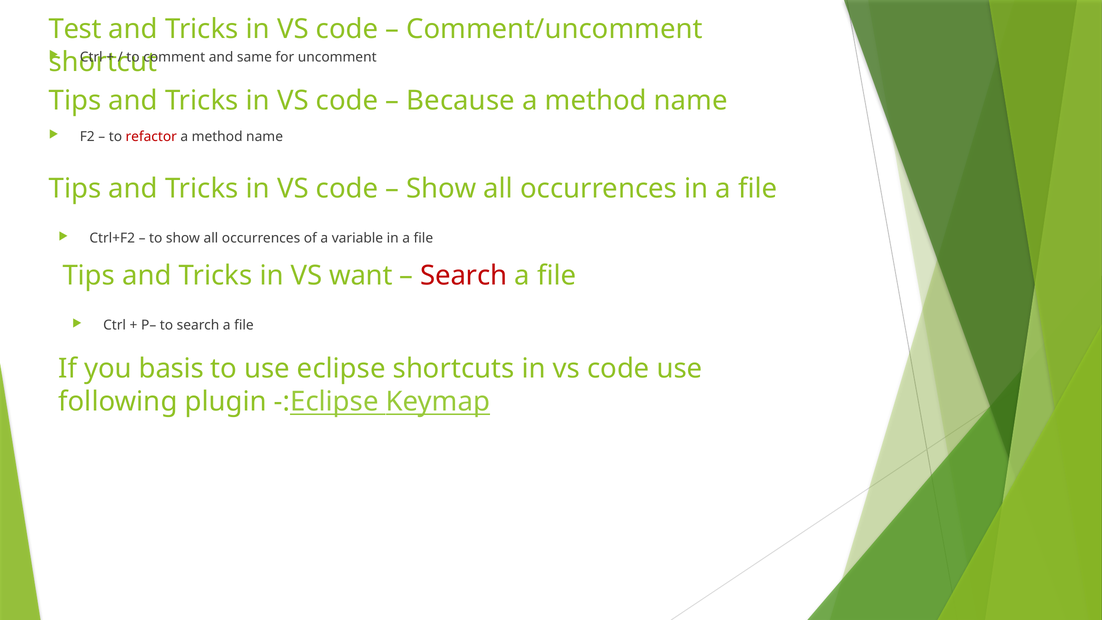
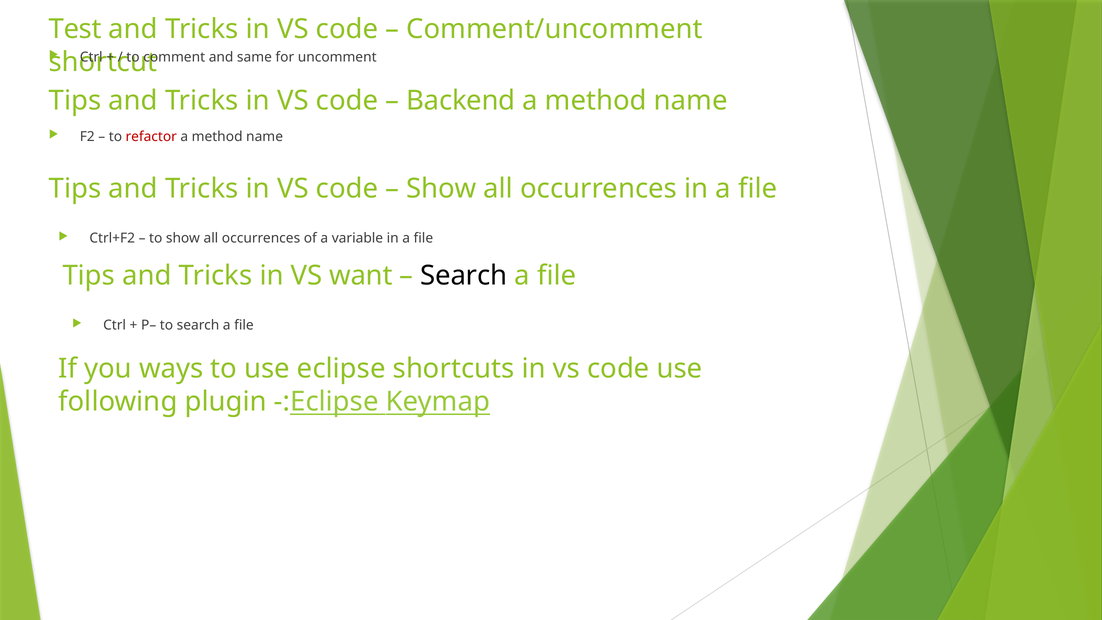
Because: Because -> Backend
Search at (464, 276) colour: red -> black
basis: basis -> ways
